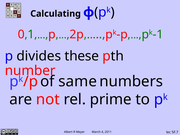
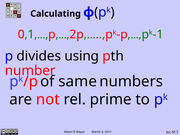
these: these -> using
